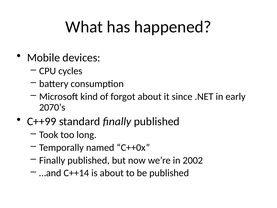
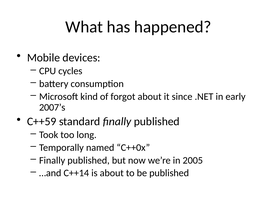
2070’s: 2070’s -> 2007’s
C++99: C++99 -> C++59
2002: 2002 -> 2005
